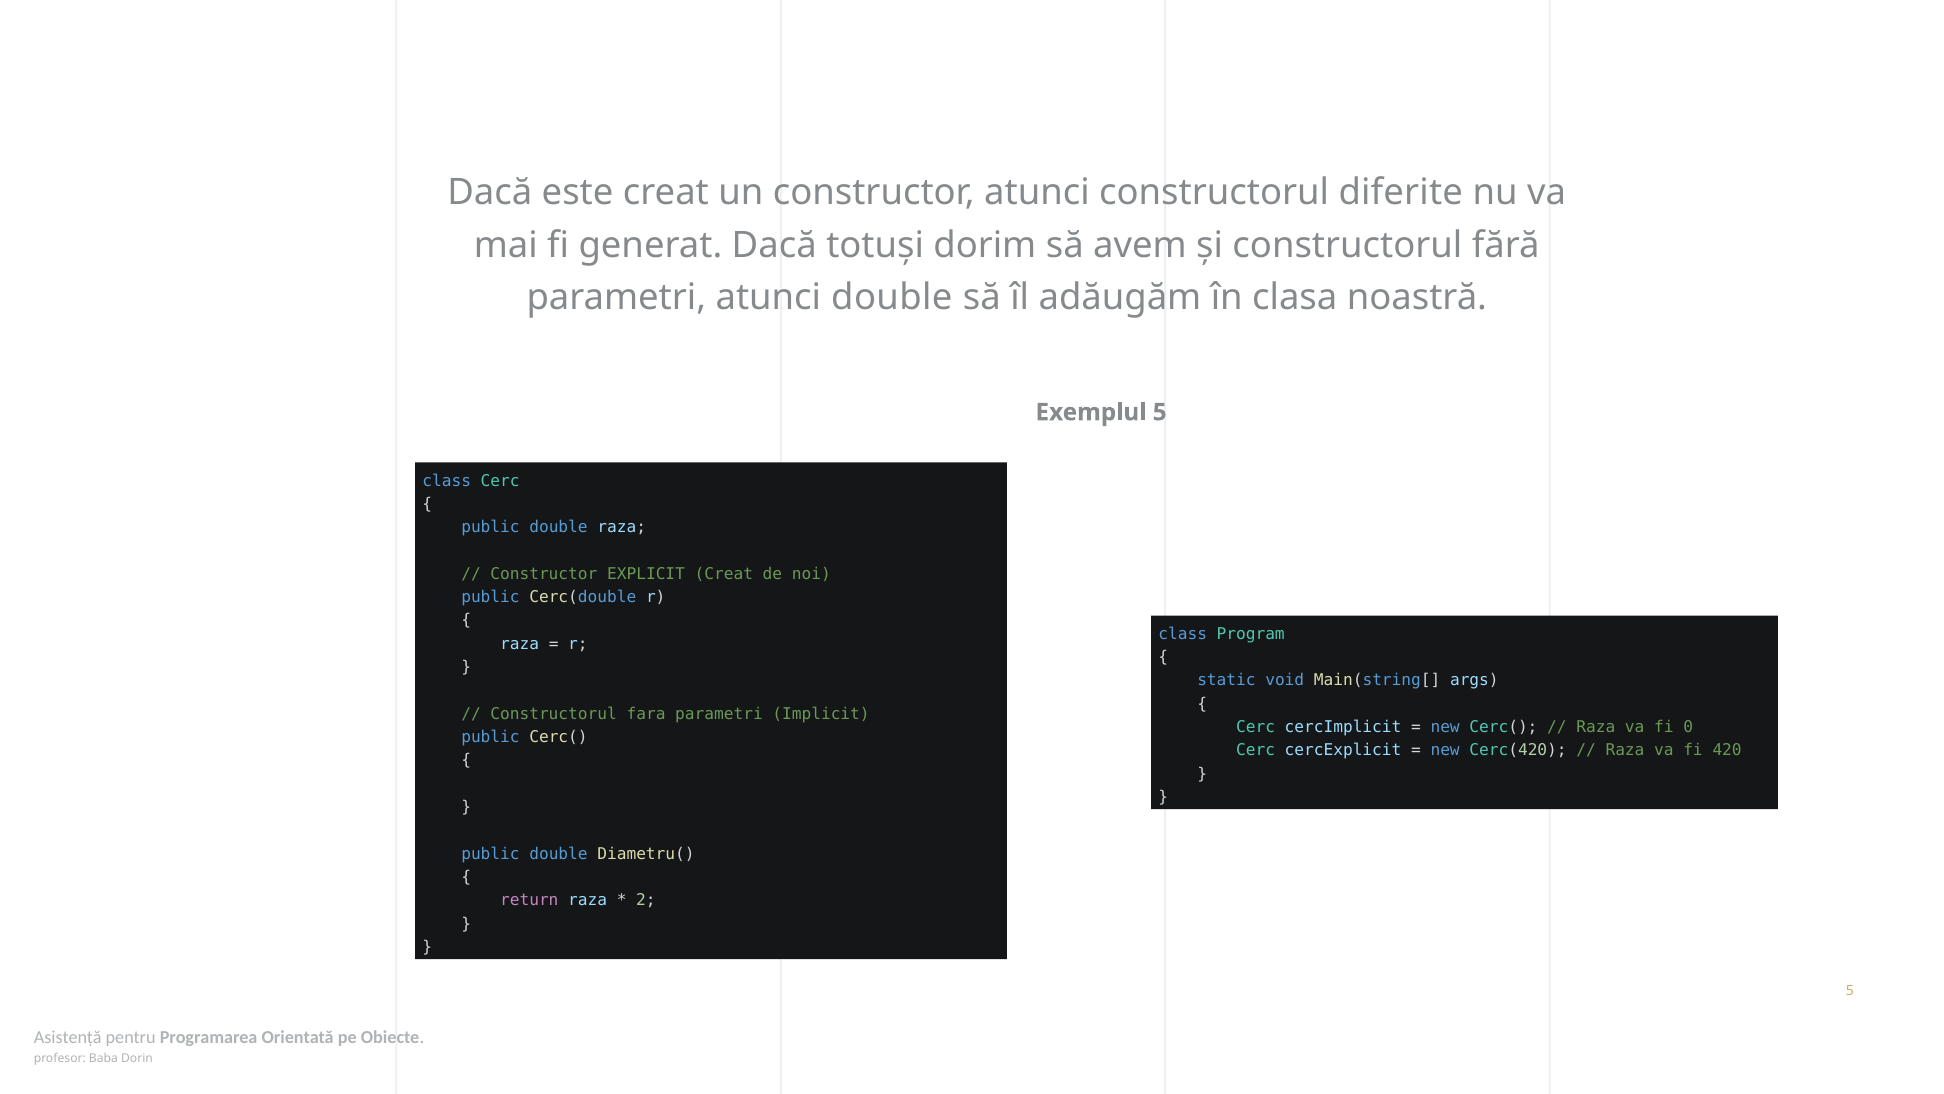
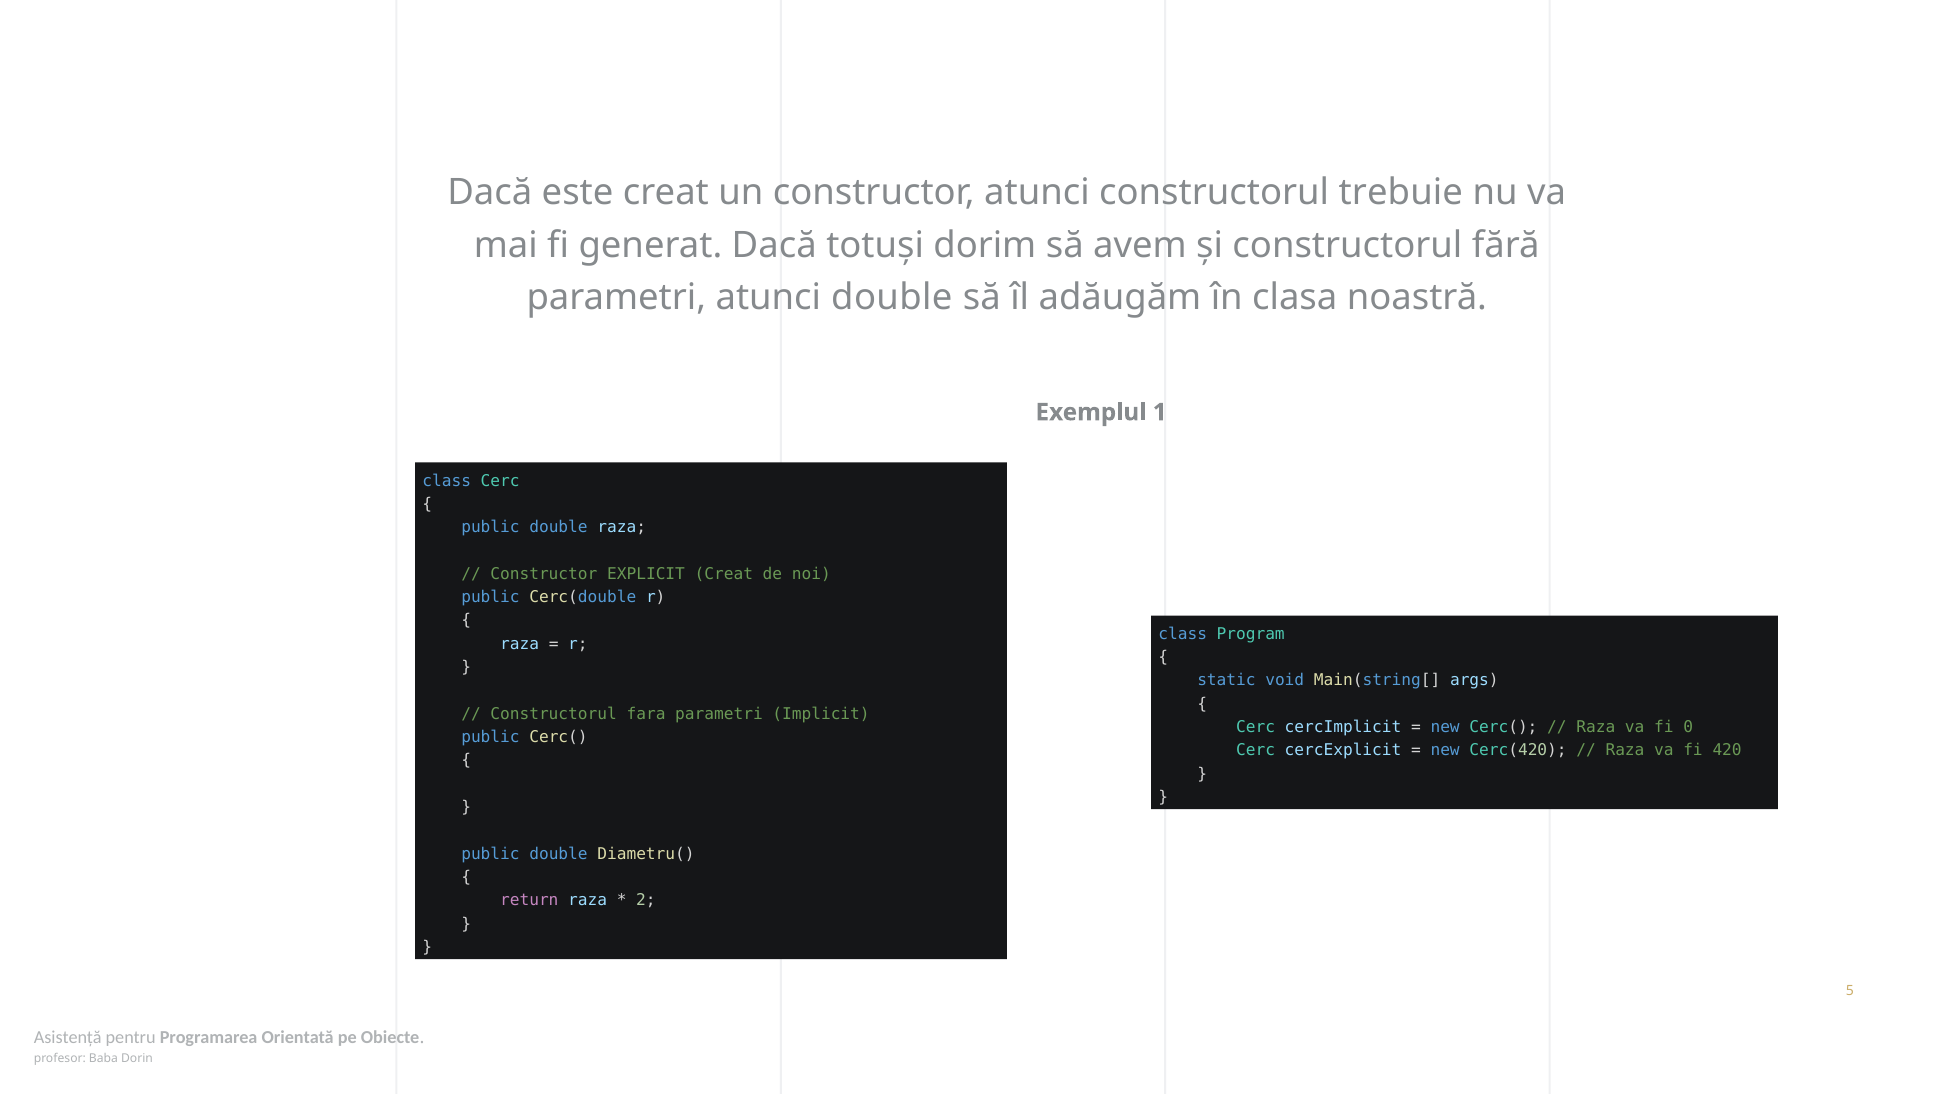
diferite: diferite -> trebuie
Exemplul 5: 5 -> 1
